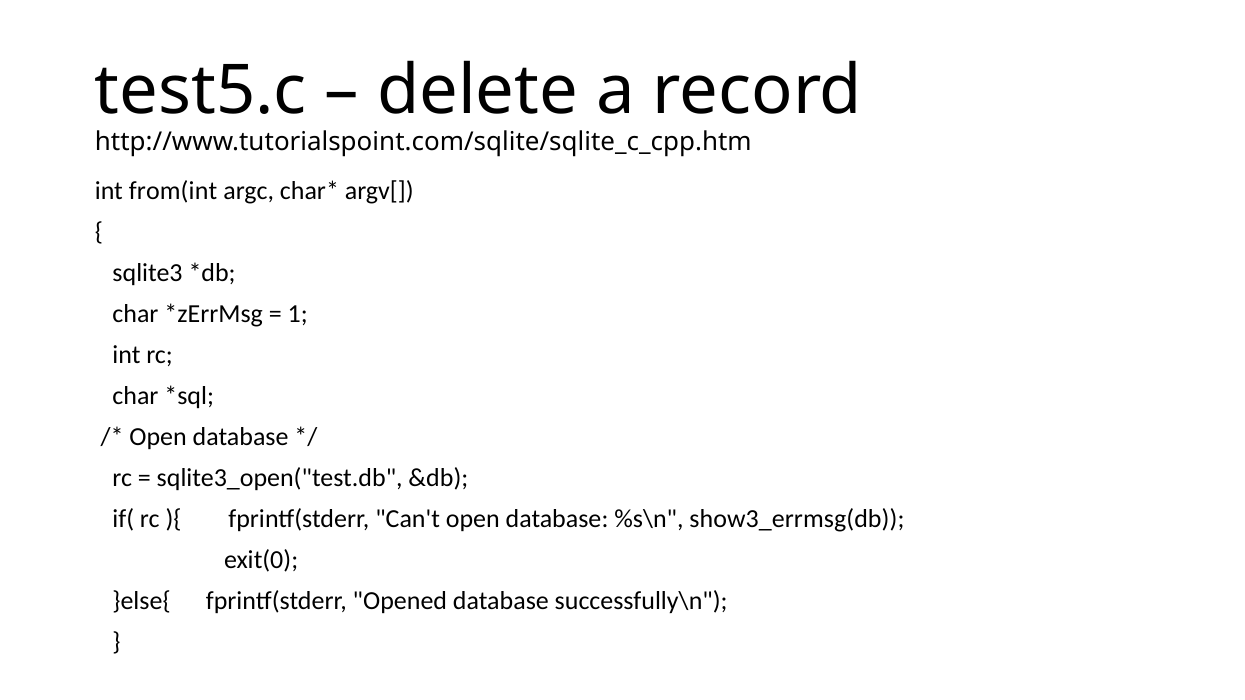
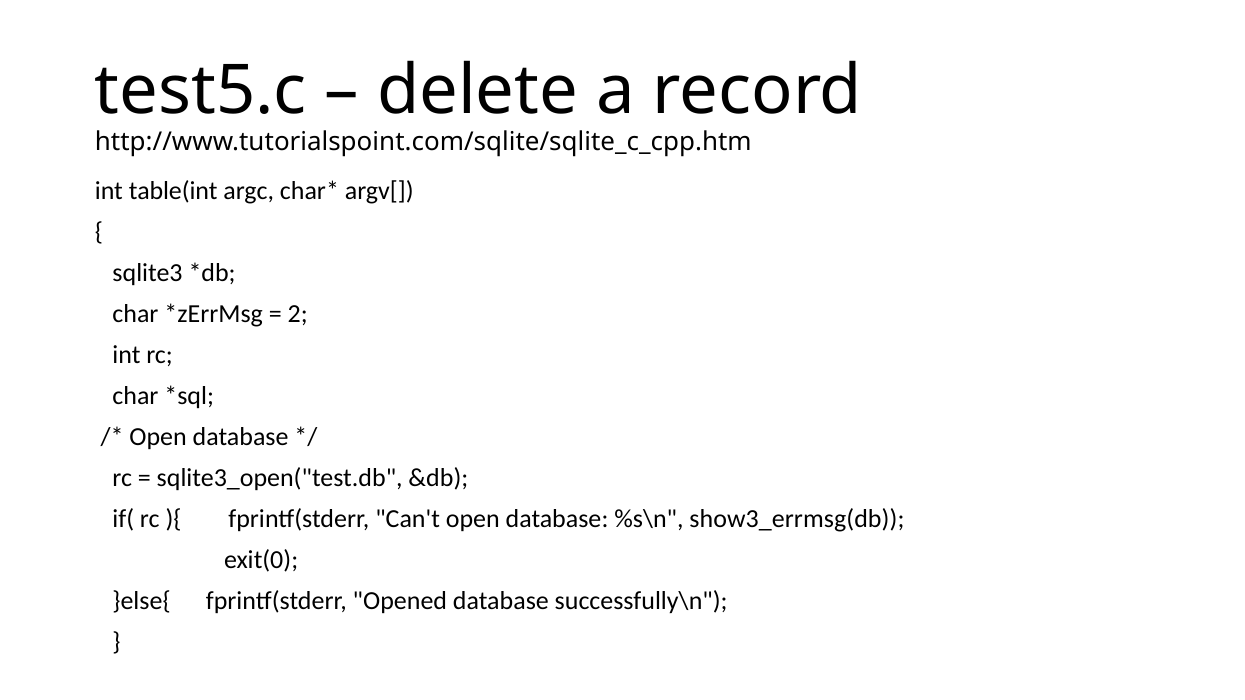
from(int: from(int -> table(int
1: 1 -> 2
